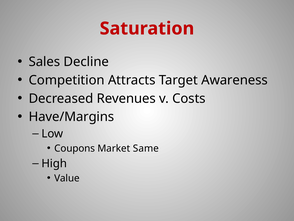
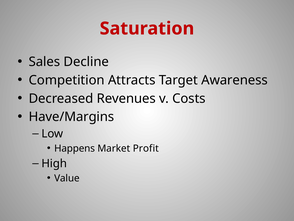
Coupons: Coupons -> Happens
Same: Same -> Profit
